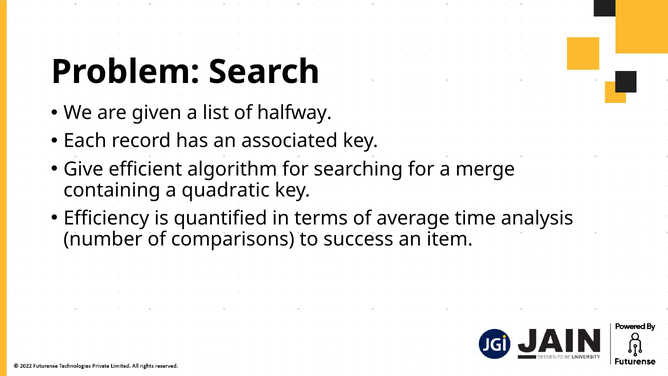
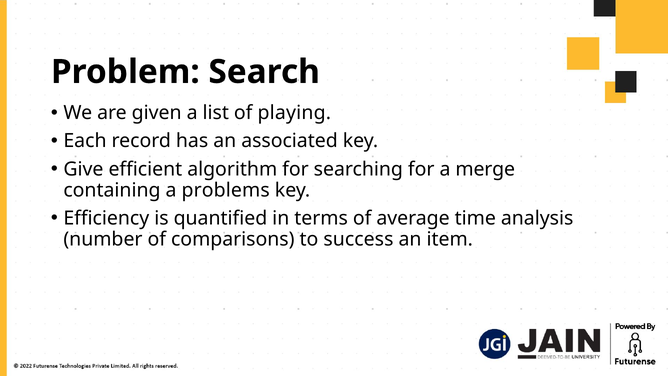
halfway: halfway -> playing
quadratic: quadratic -> problems
